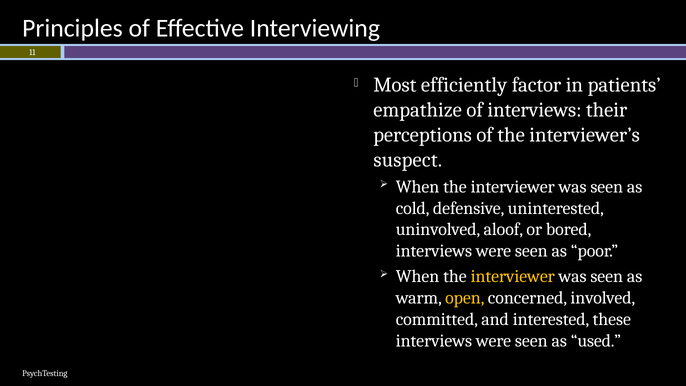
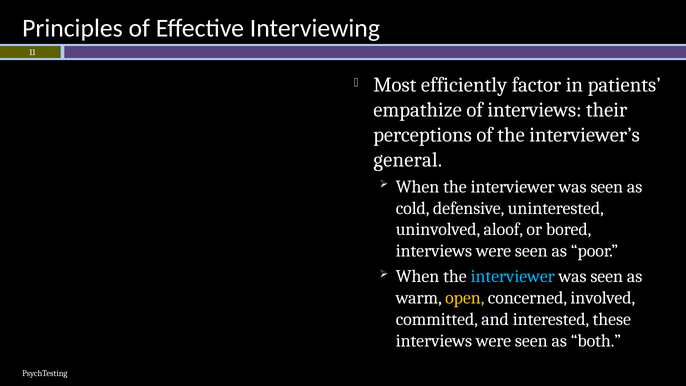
suspect: suspect -> general
interviewer at (513, 276) colour: yellow -> light blue
used: used -> both
